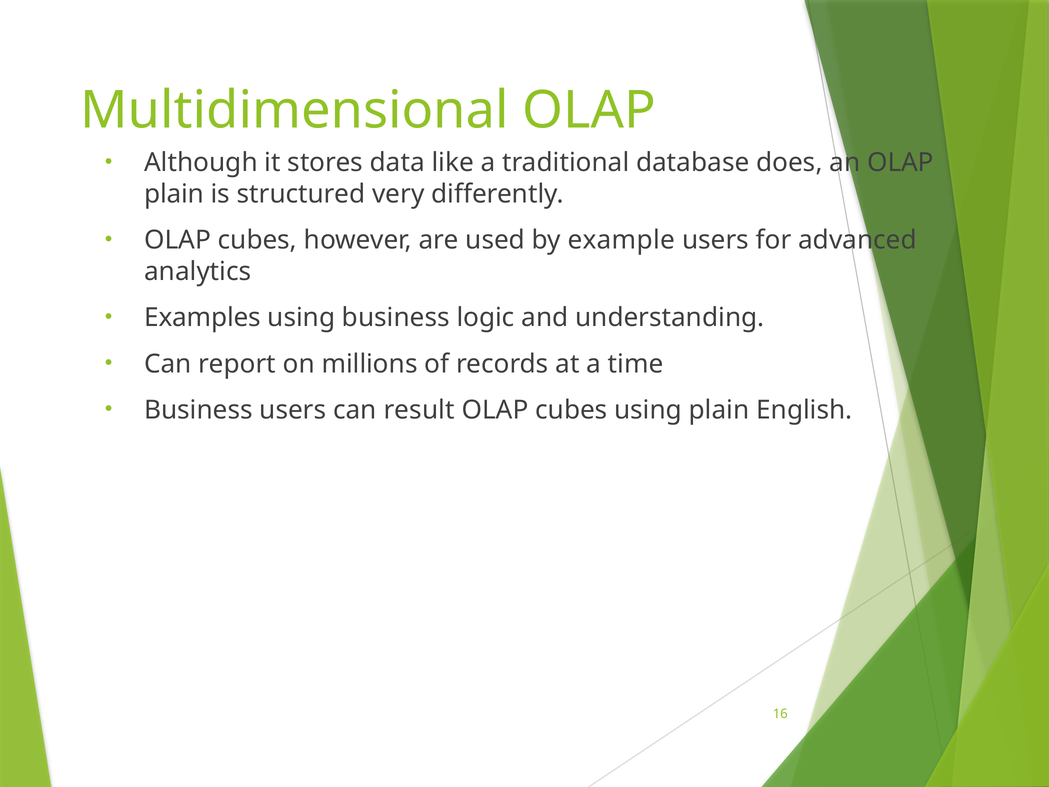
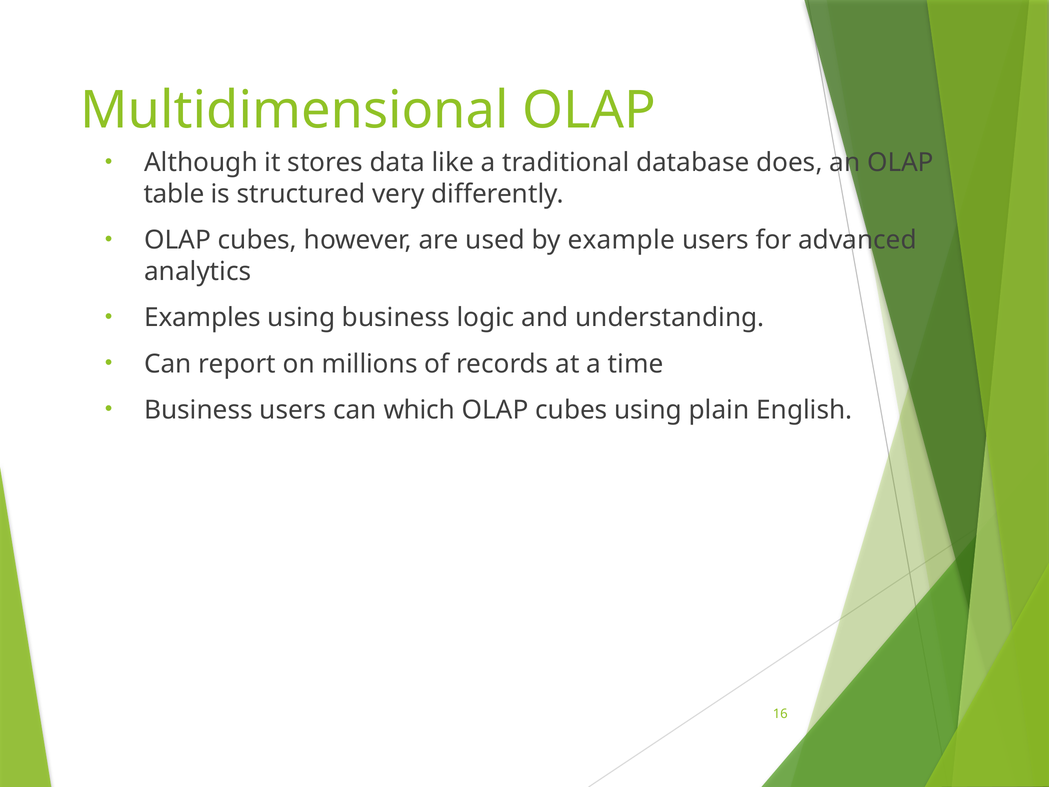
plain at (174, 194): plain -> table
result: result -> which
